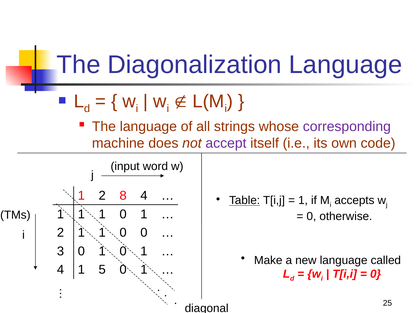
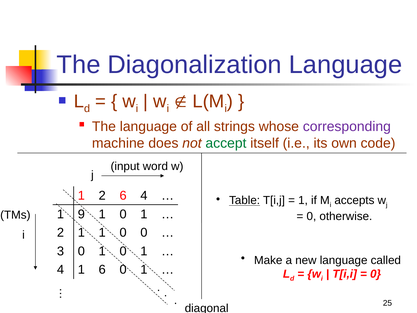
accept colour: purple -> green
2 8: 8 -> 6
1 at (81, 214): 1 -> 9
1 5: 5 -> 6
